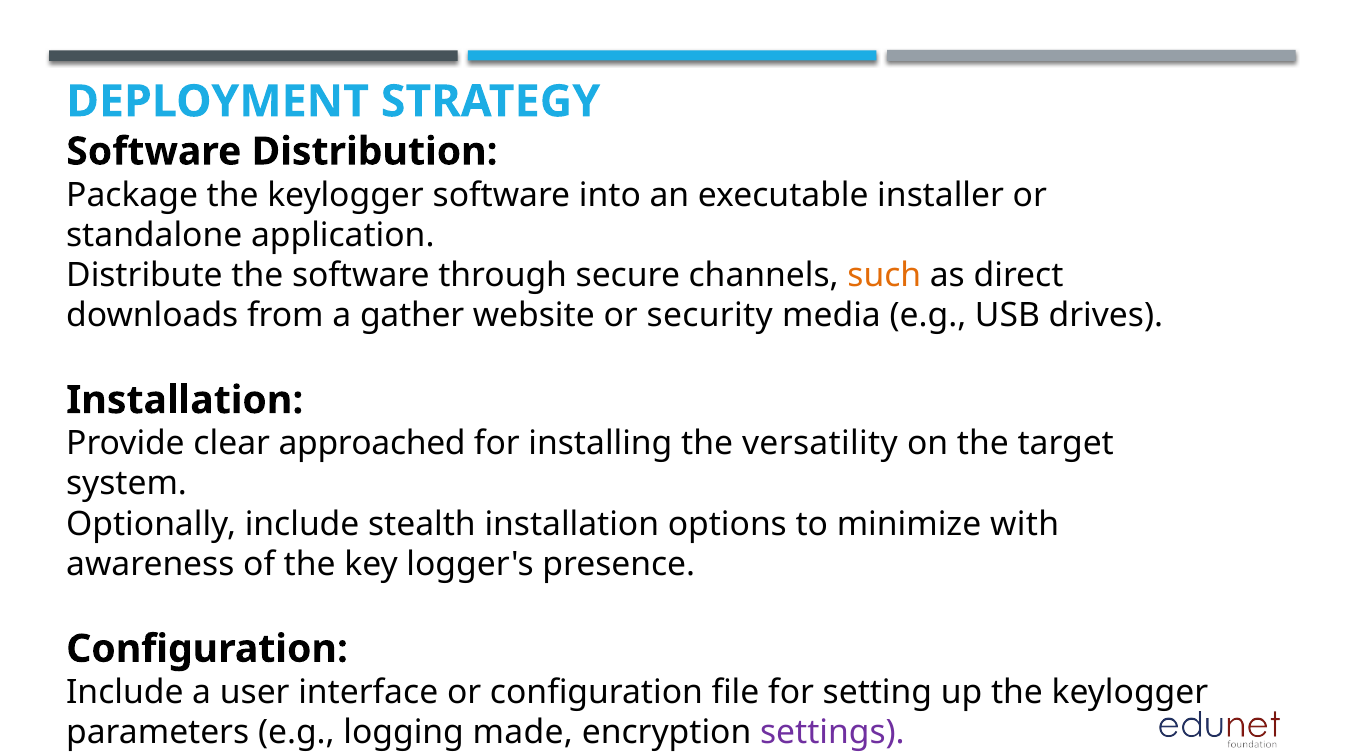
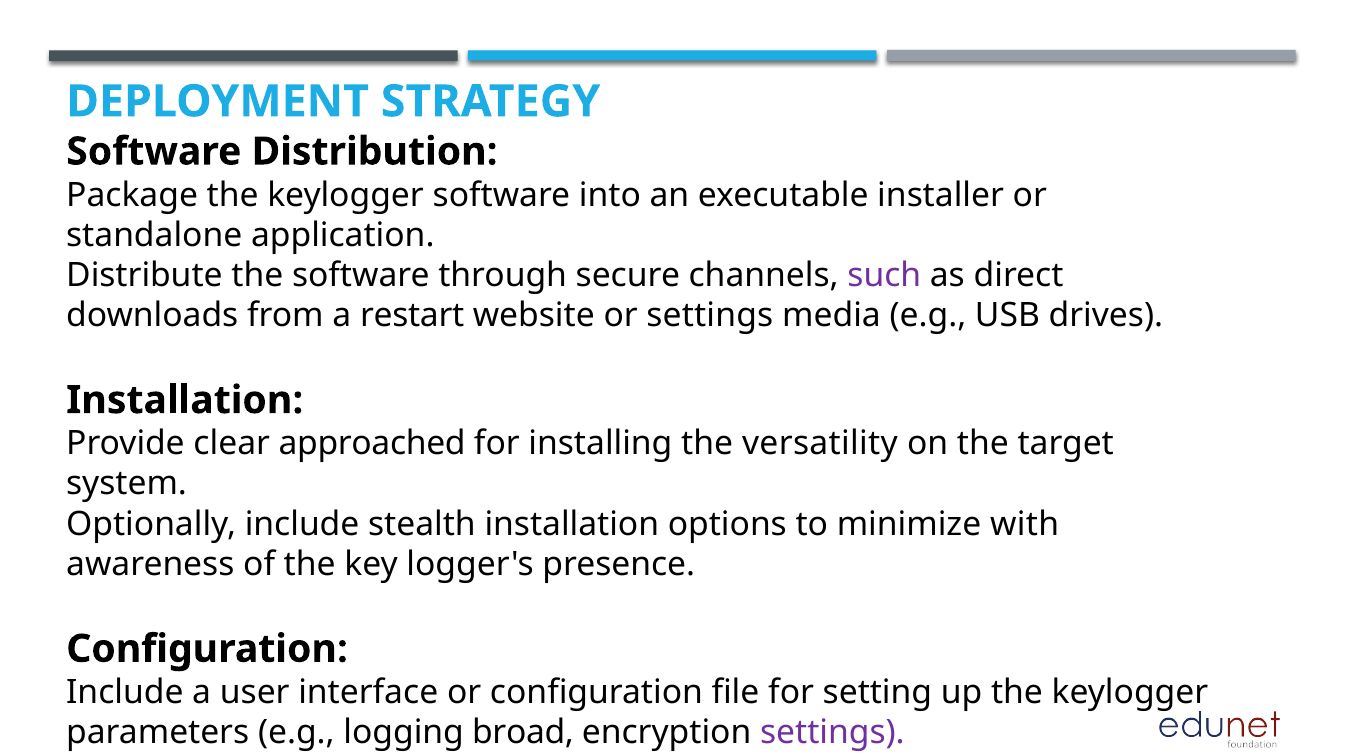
such colour: orange -> purple
gather: gather -> restart
or security: security -> settings
made: made -> broad
